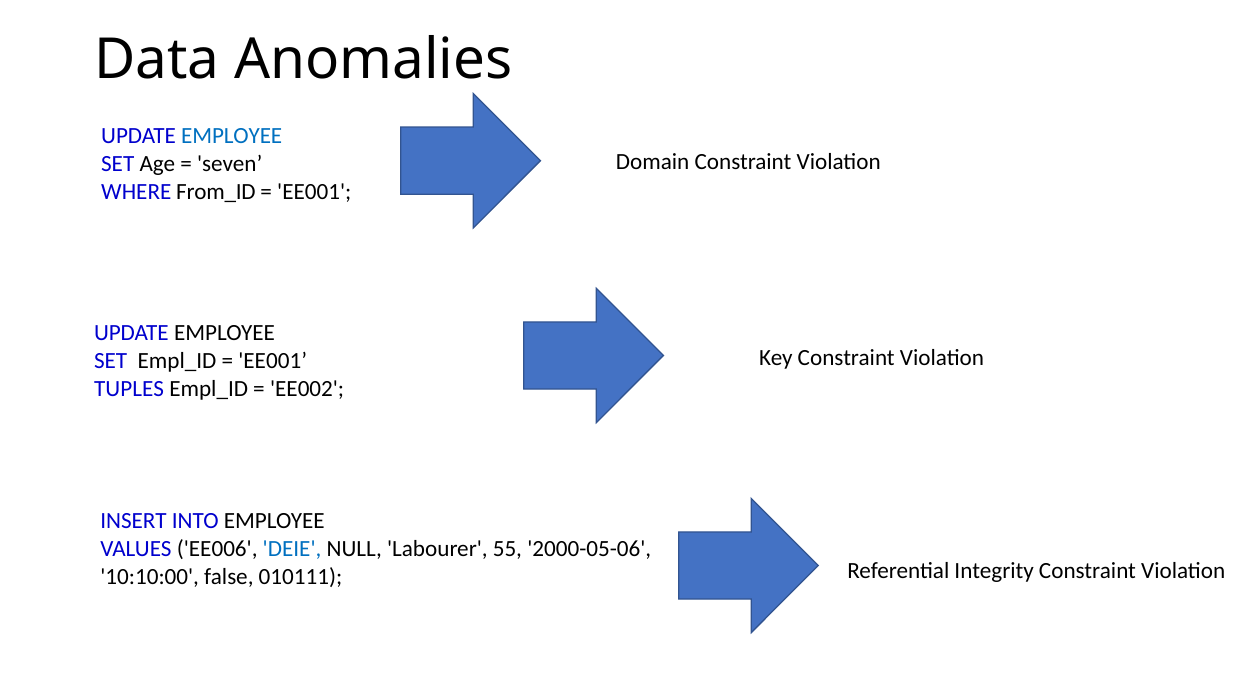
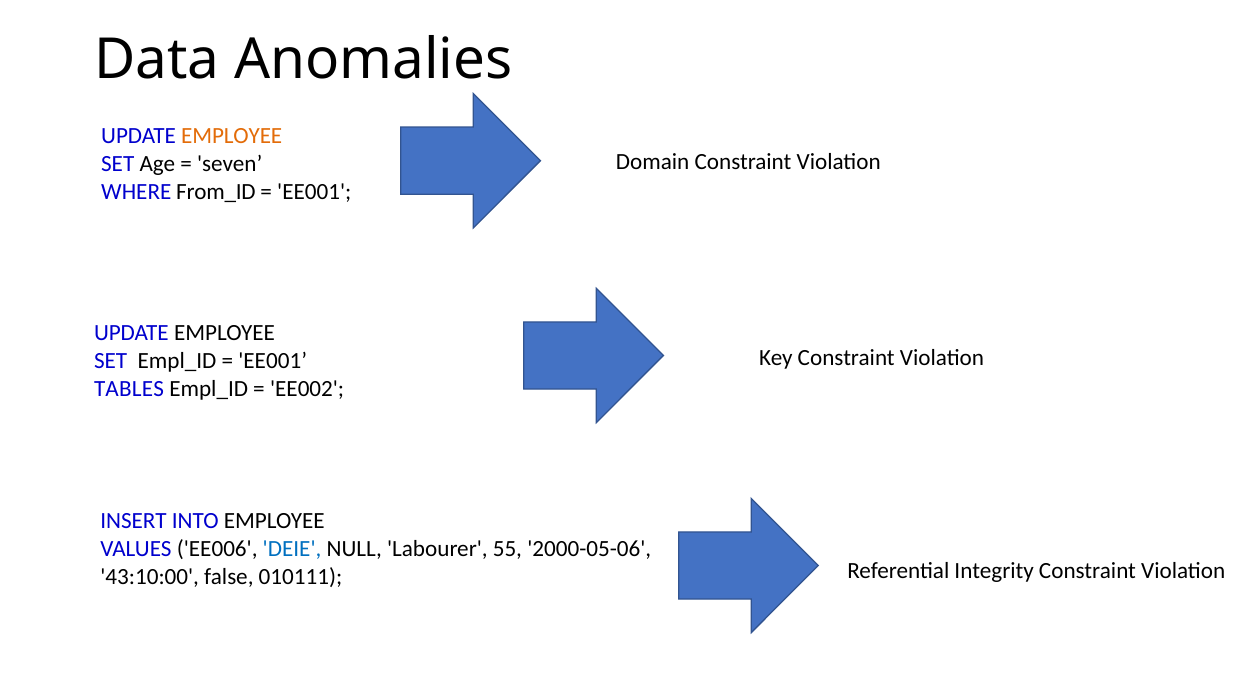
EMPLOYEE at (232, 136) colour: blue -> orange
TUPLES: TUPLES -> TABLES
10:10:00: 10:10:00 -> 43:10:00
